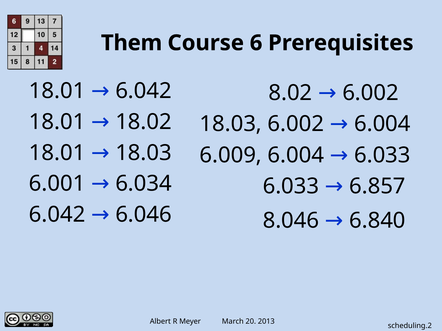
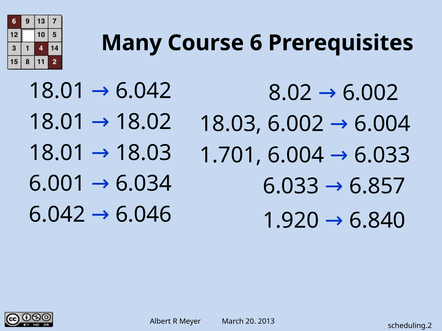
Them: Them -> Many
6.009: 6.009 -> 1.701
8.046: 8.046 -> 1.920
